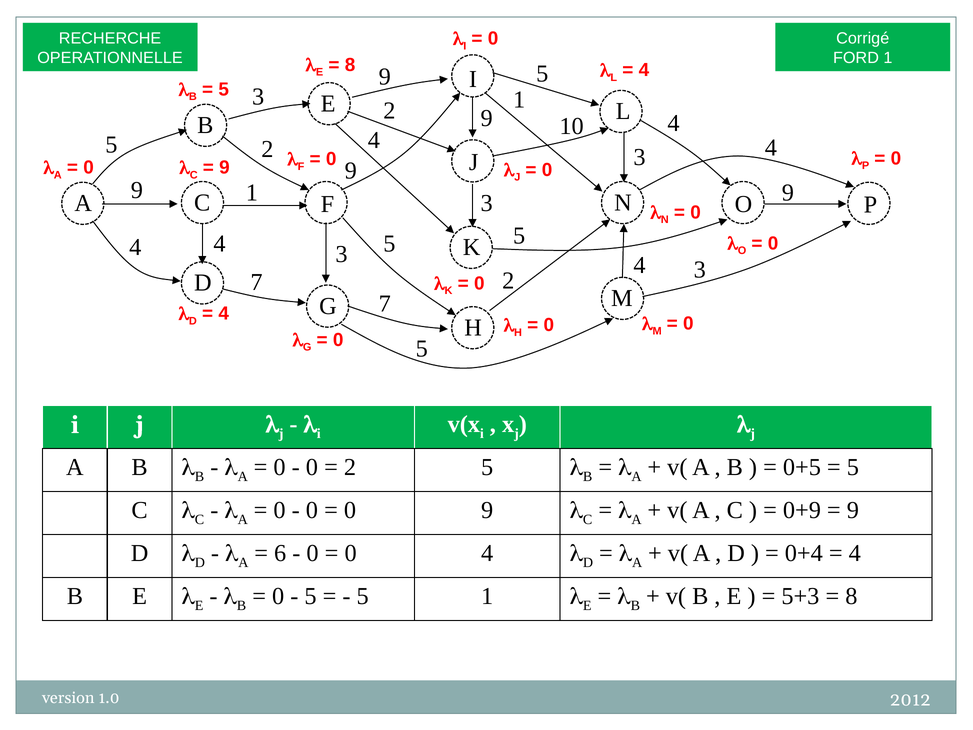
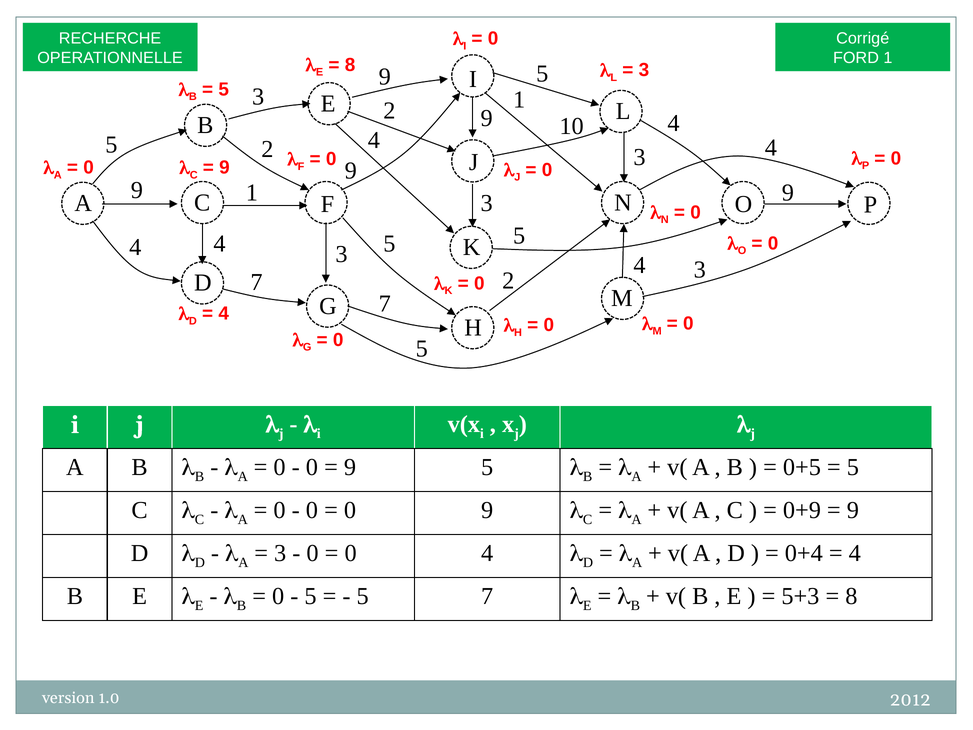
4 at (644, 70): 4 -> 3
2 at (350, 467): 2 -> 9
6 at (280, 553): 6 -> 3
5 1: 1 -> 7
